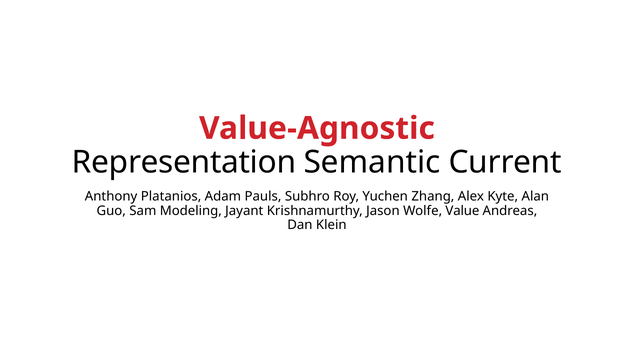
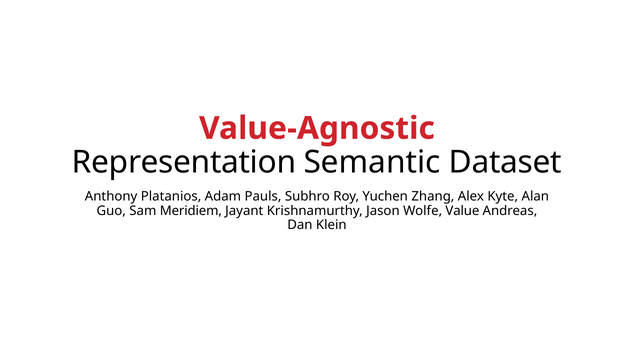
Current: Current -> Dataset
Modeling: Modeling -> Meridiem
